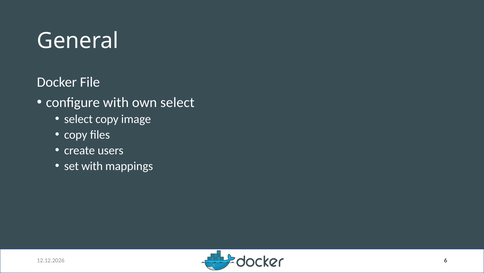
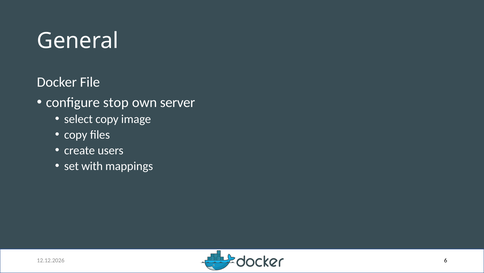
configure with: with -> stop
own select: select -> server
